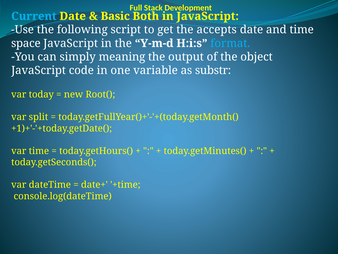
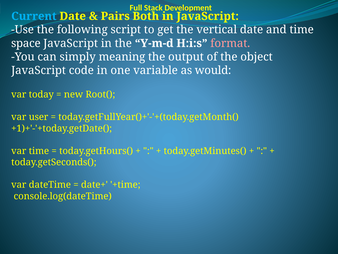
Basic: Basic -> Pairs
accepts: accepts -> vertical
format colour: light blue -> pink
substr: substr -> would
split: split -> user
